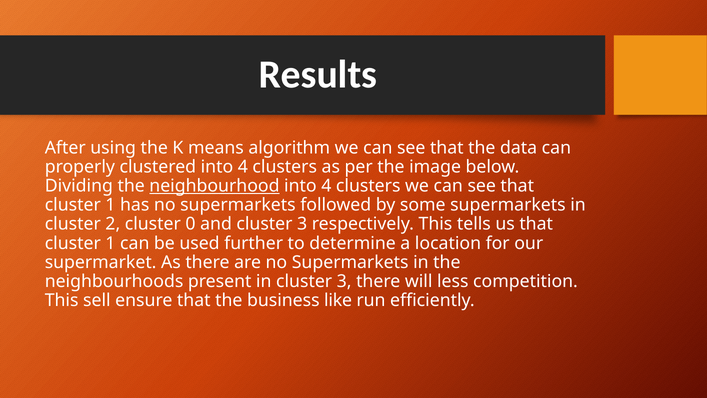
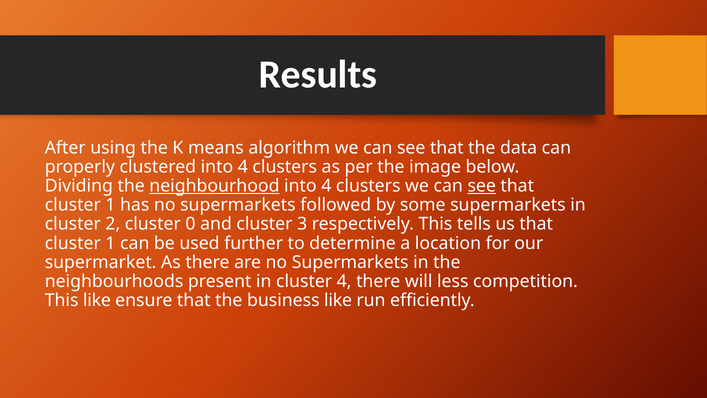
see at (482, 186) underline: none -> present
in cluster 3: 3 -> 4
This sell: sell -> like
